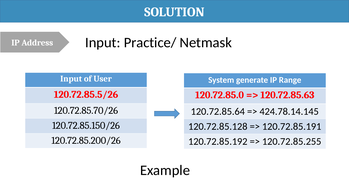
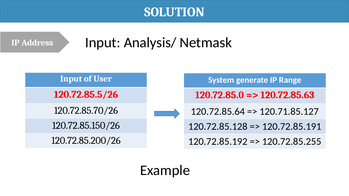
Practice/: Practice/ -> Analysis/
424.78.14.145: 424.78.14.145 -> 120.71.85.127
